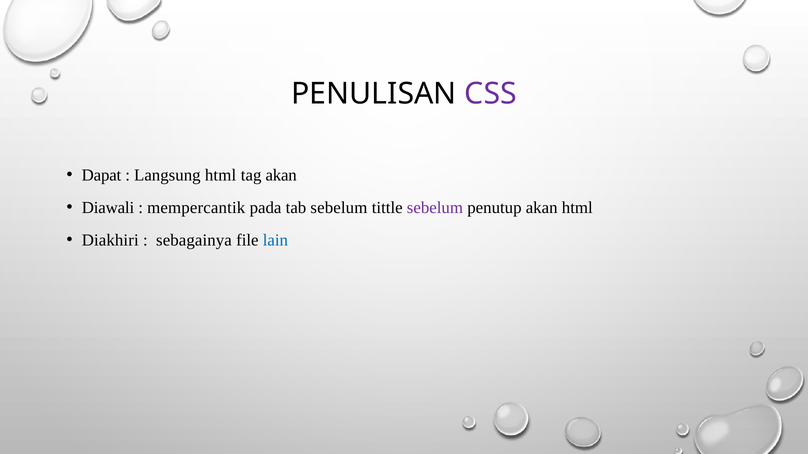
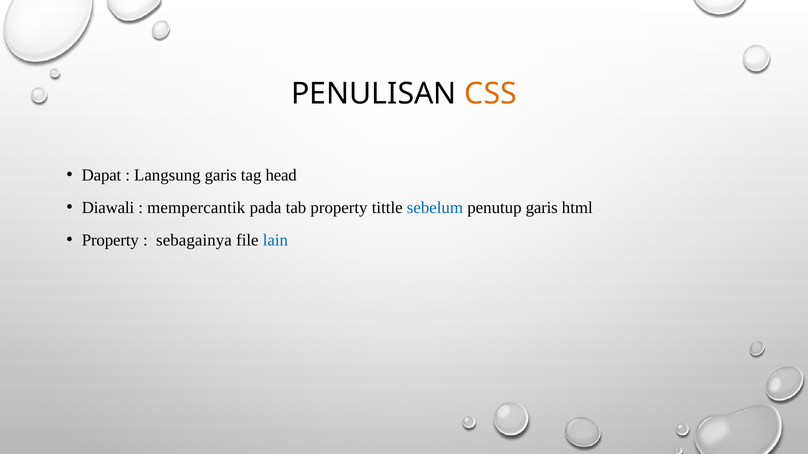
CSS colour: purple -> orange
Langsung html: html -> garis
tag akan: akan -> head
tab sebelum: sebelum -> property
sebelum at (435, 208) colour: purple -> blue
penutup akan: akan -> garis
Diakhiri at (110, 241): Diakhiri -> Property
